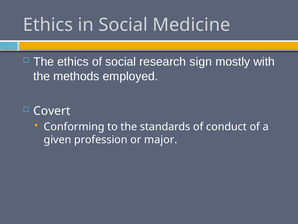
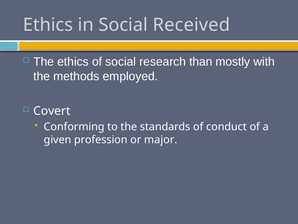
Medicine: Medicine -> Received
sign: sign -> than
